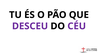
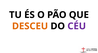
DESCEU colour: purple -> orange
